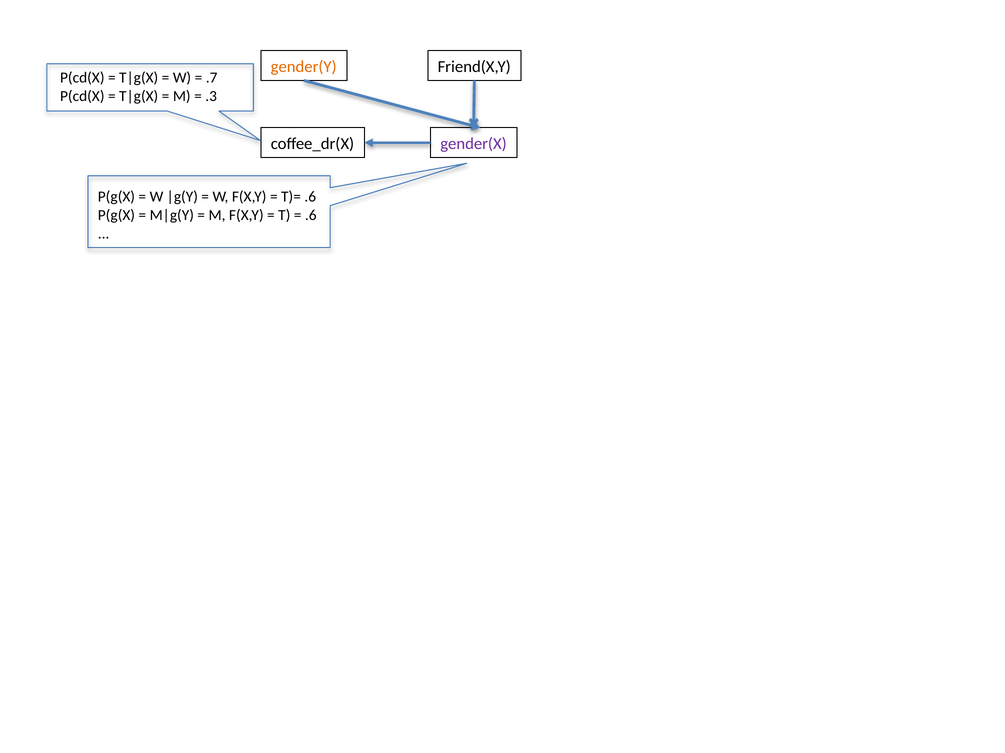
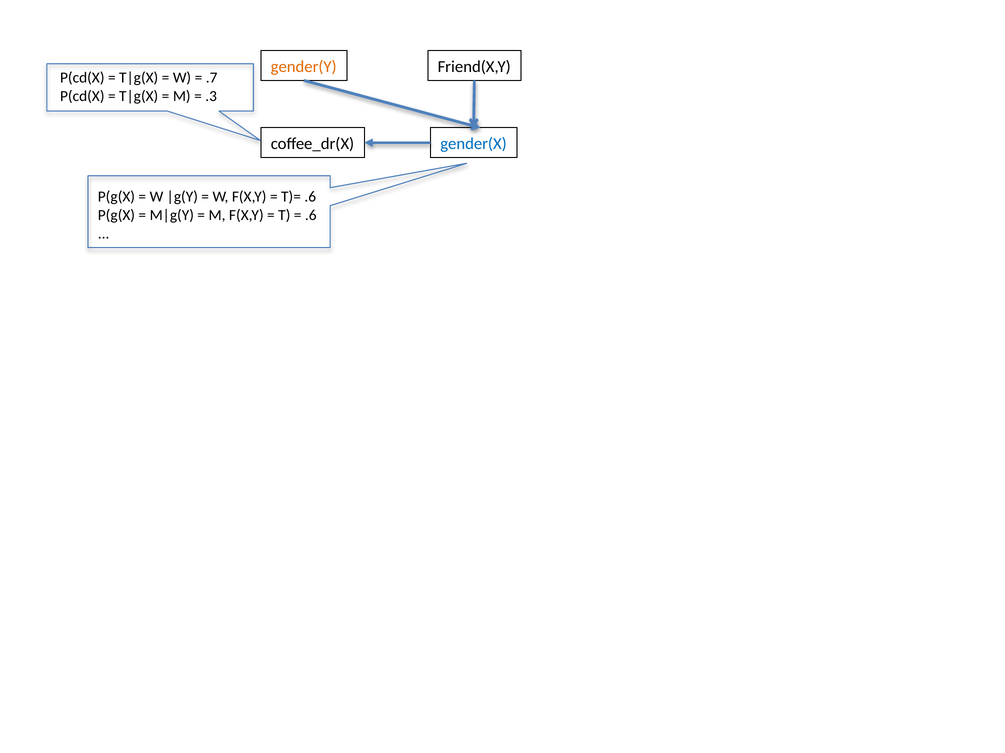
gender(X colour: purple -> blue
